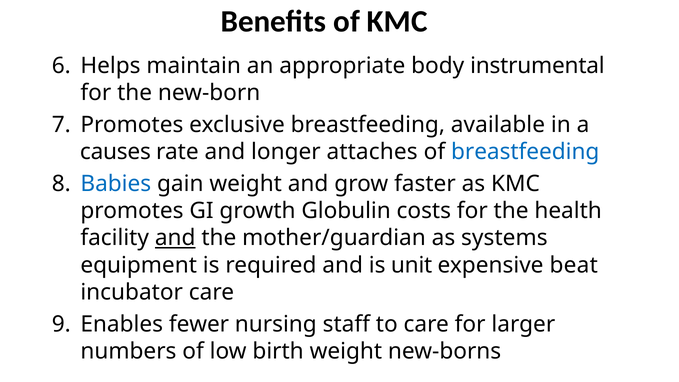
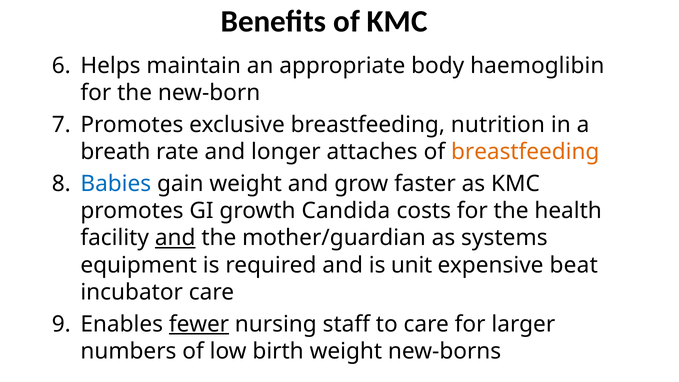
instrumental: instrumental -> haemoglibin
available: available -> nutrition
causes: causes -> breath
breastfeeding at (525, 152) colour: blue -> orange
Globulin: Globulin -> Candida
fewer underline: none -> present
